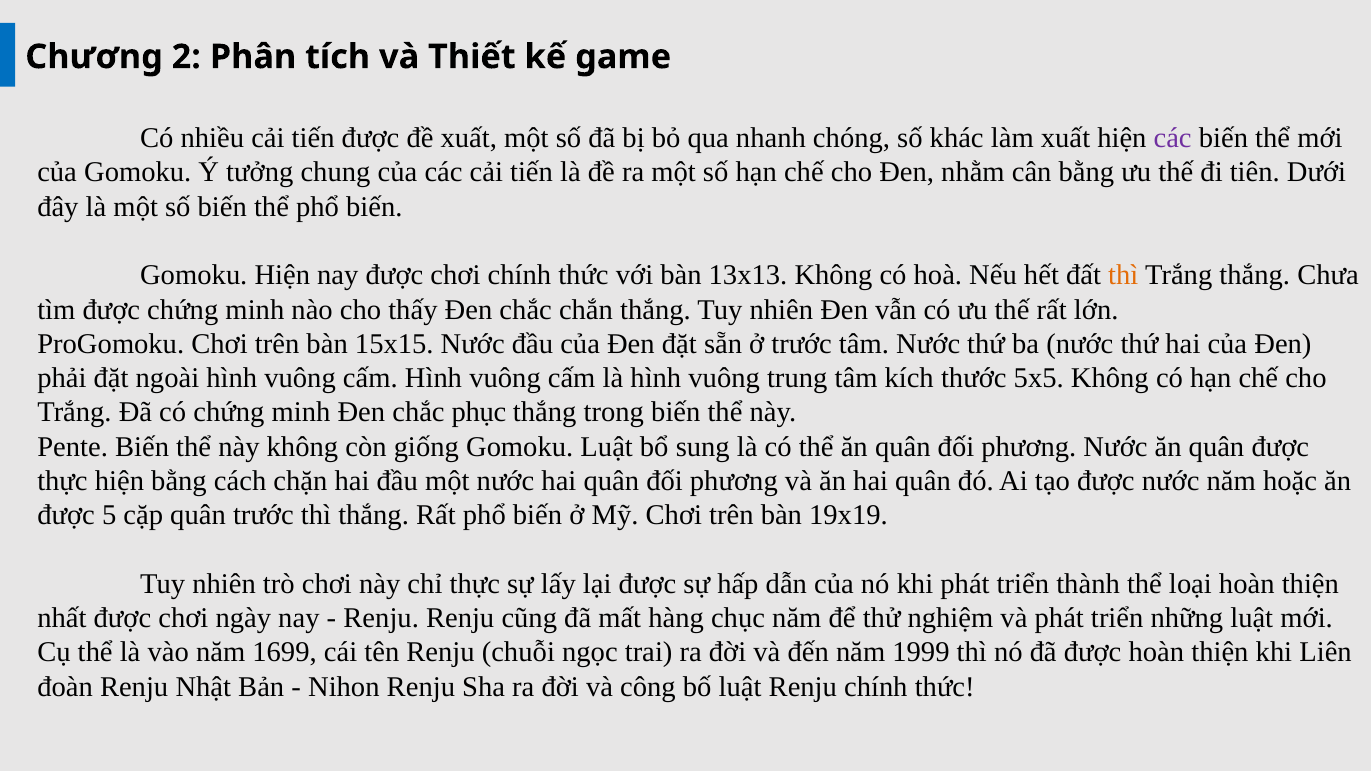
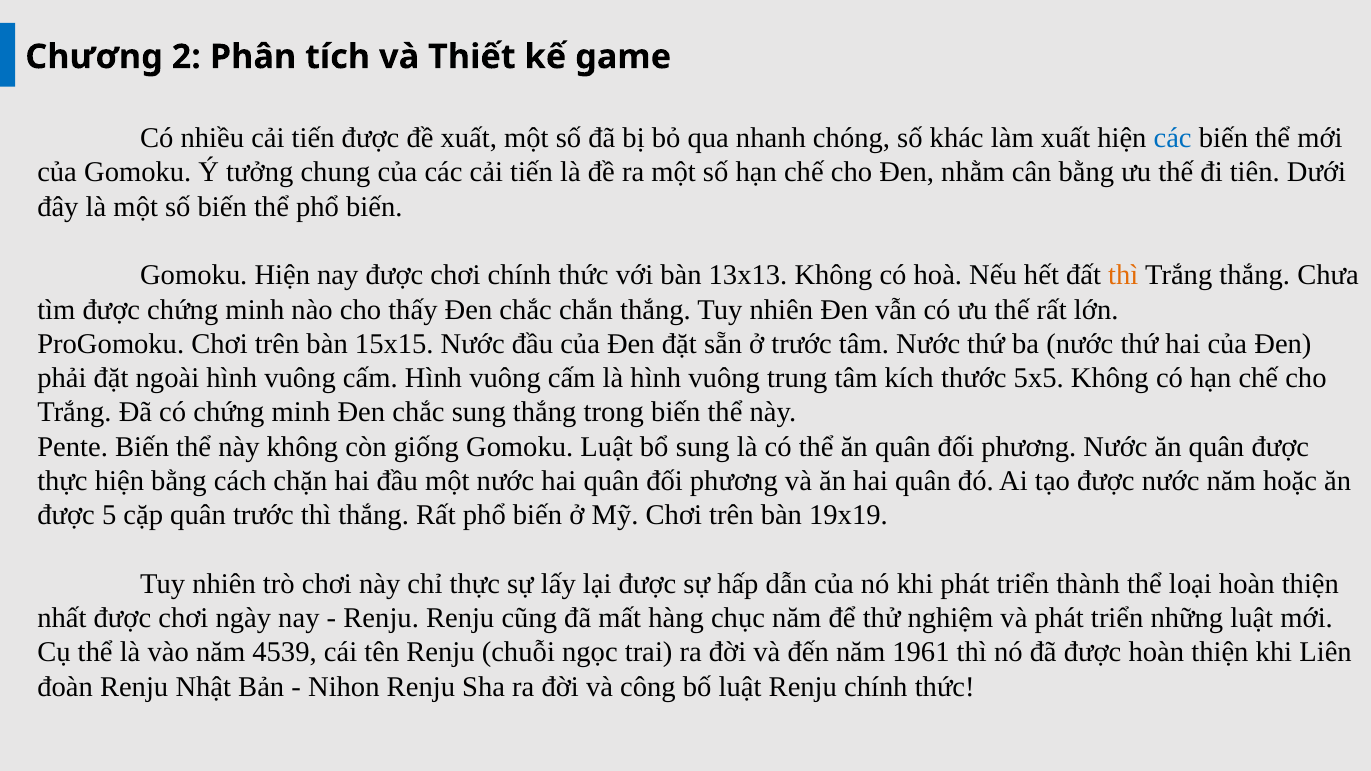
các at (1173, 138) colour: purple -> blue
chắc phục: phục -> sung
1699: 1699 -> 4539
1999: 1999 -> 1961
